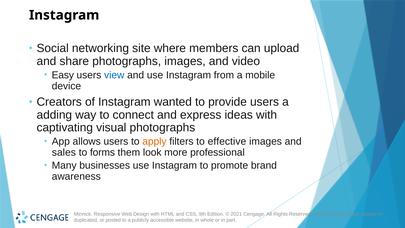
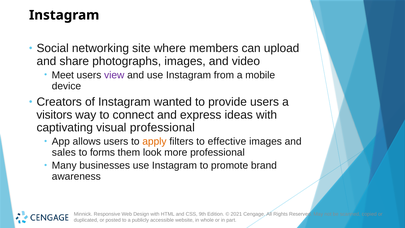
Easy: Easy -> Meet
view colour: blue -> purple
adding: adding -> visitors
visual photographs: photographs -> professional
